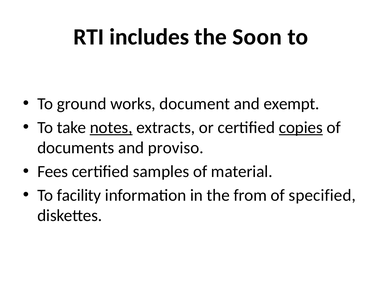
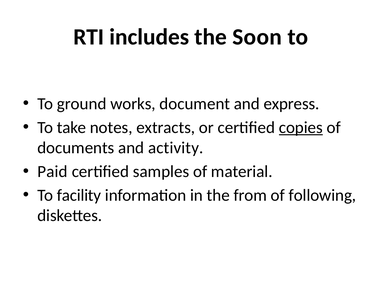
exempt: exempt -> express
notes underline: present -> none
proviso: proviso -> activity
Fees: Fees -> Paid
specified: specified -> following
